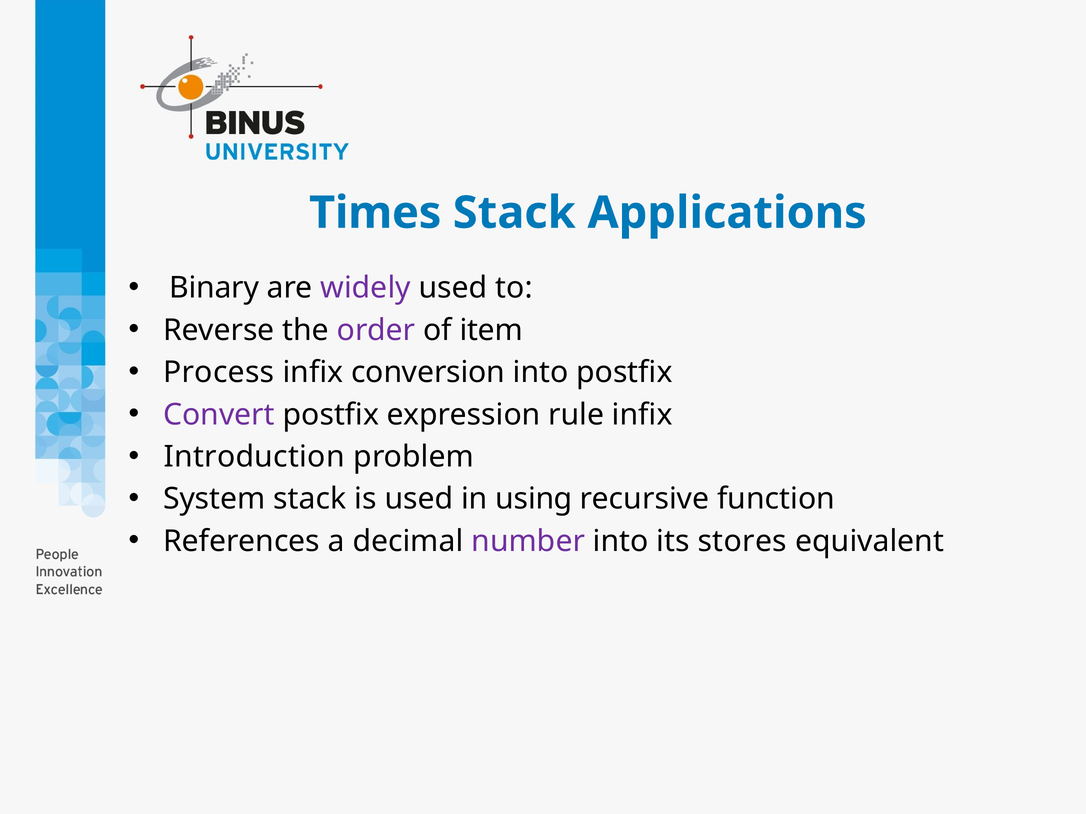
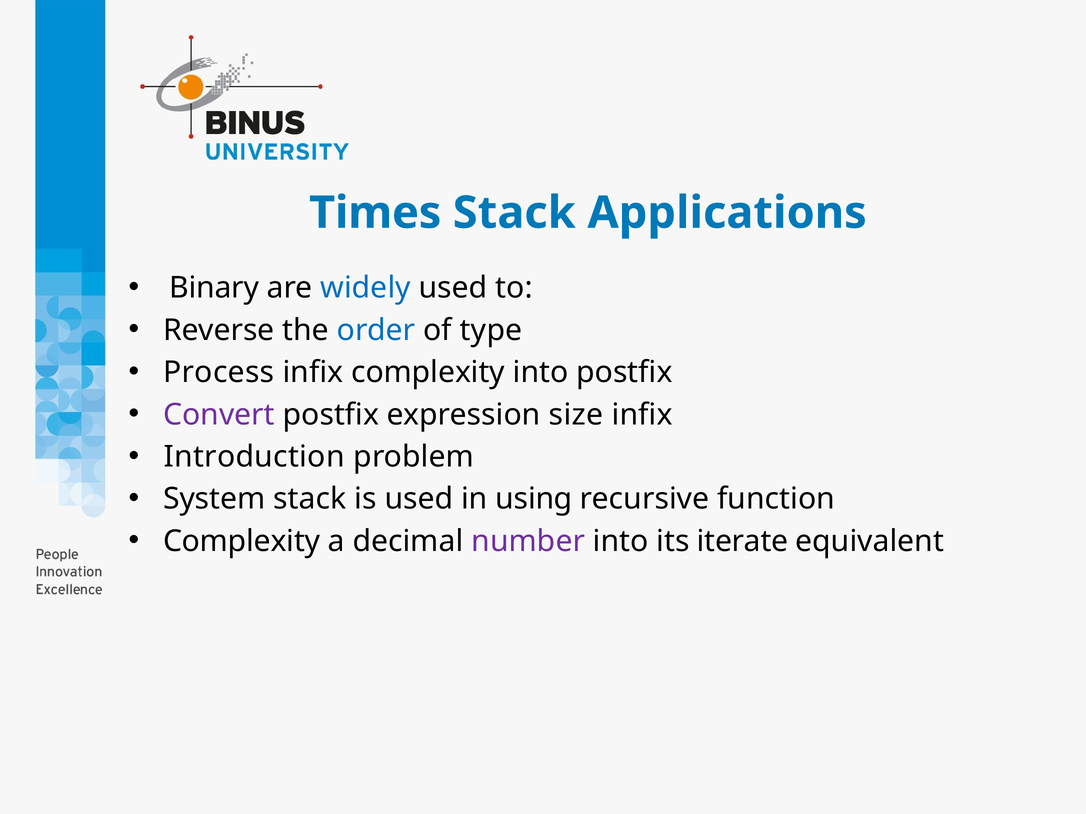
widely colour: purple -> blue
order colour: purple -> blue
item: item -> type
infix conversion: conversion -> complexity
rule: rule -> size
References at (241, 542): References -> Complexity
stores: stores -> iterate
